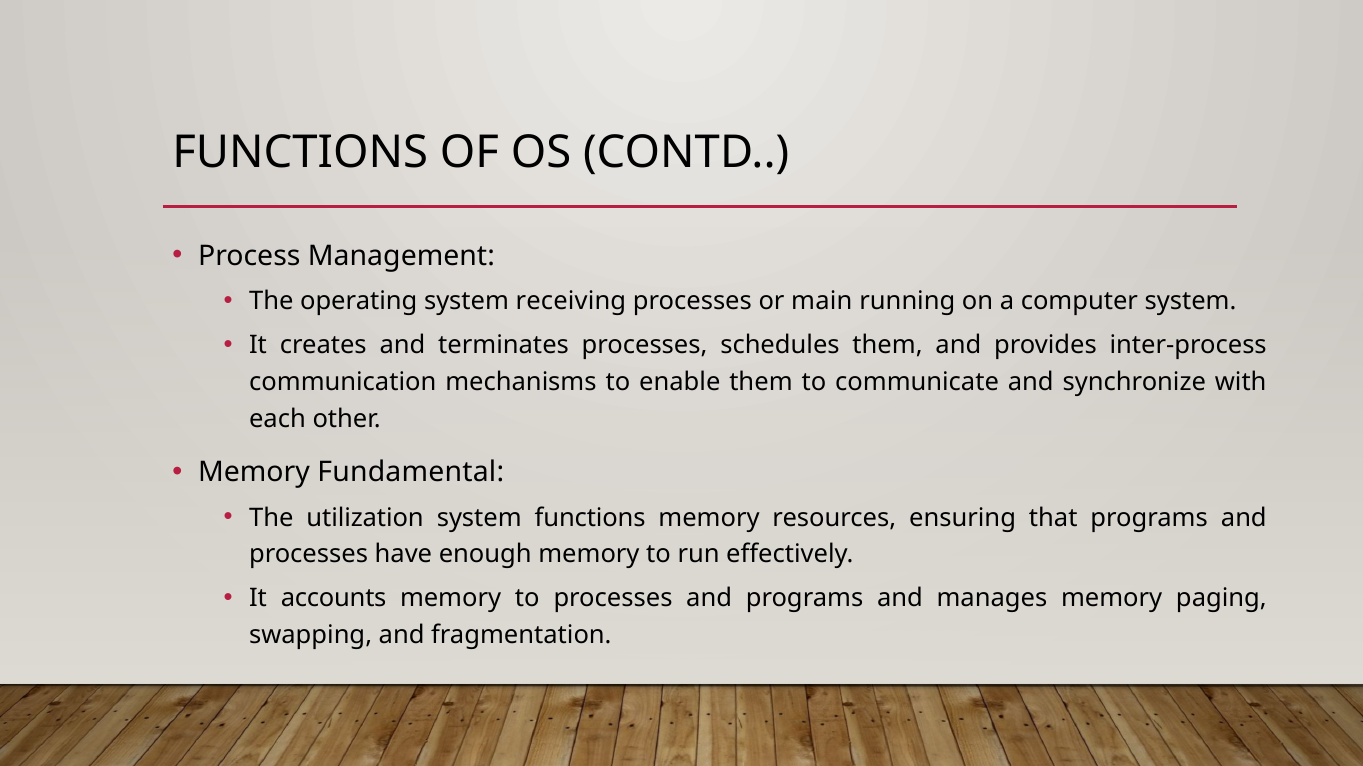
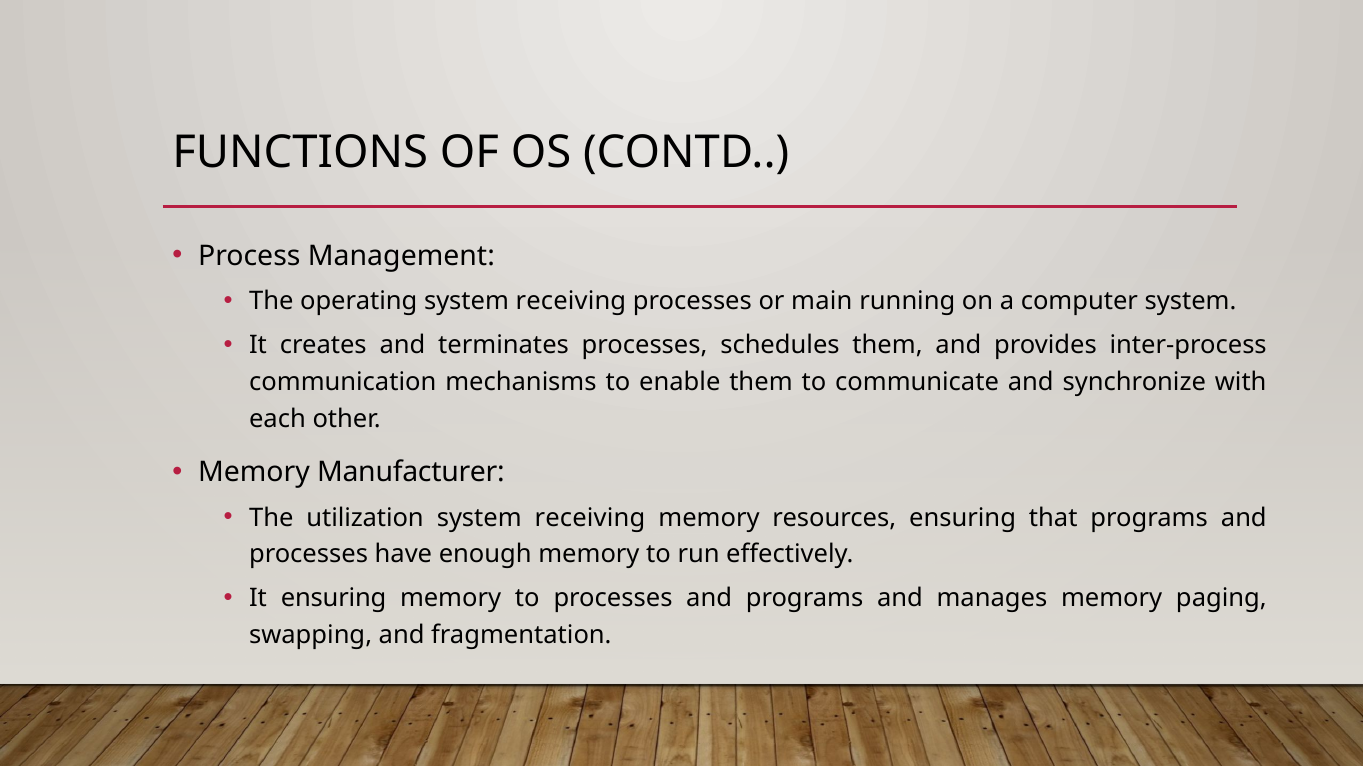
Fundamental: Fundamental -> Manufacturer
functions at (590, 518): functions -> receiving
It accounts: accounts -> ensuring
